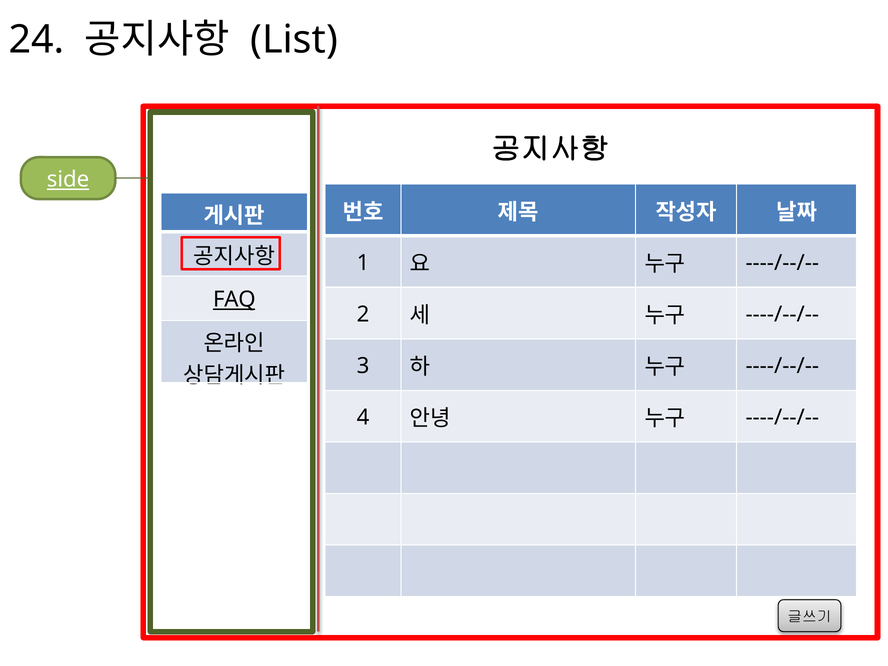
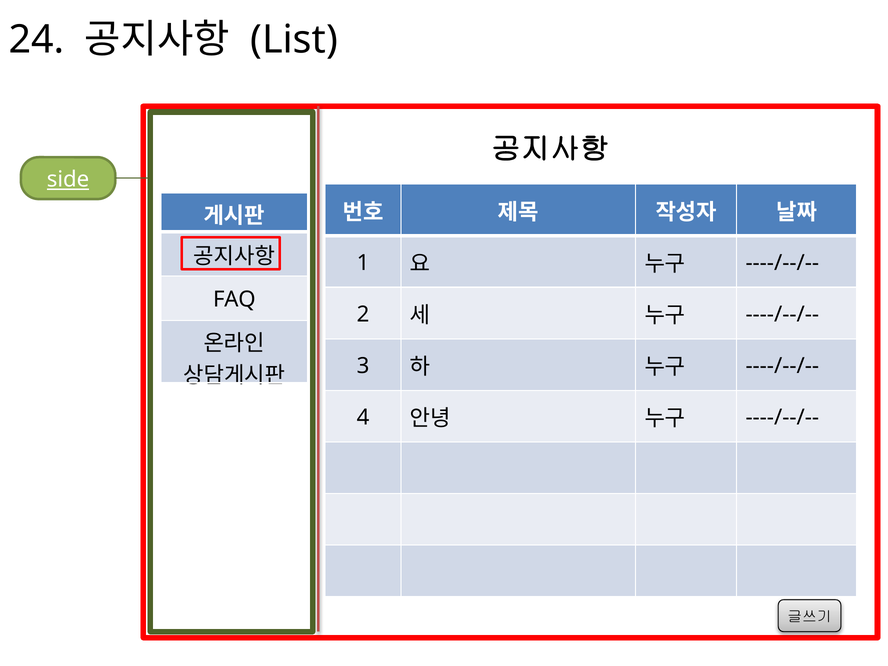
FAQ underline: present -> none
